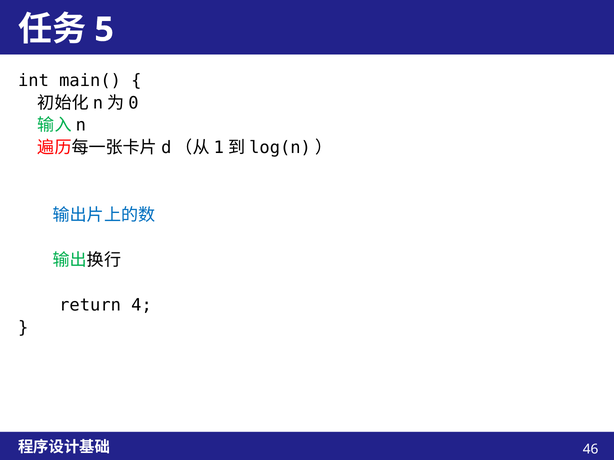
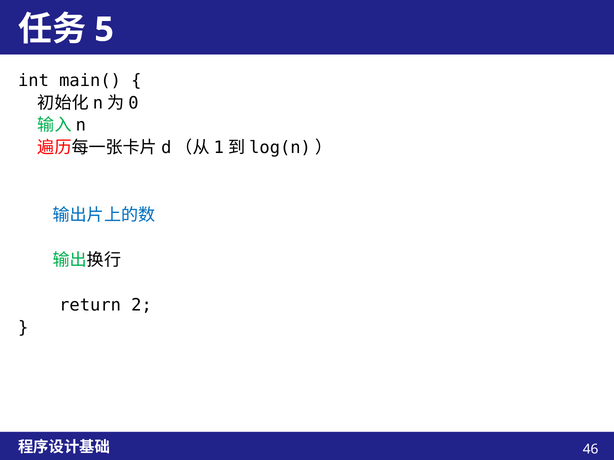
4: 4 -> 2
